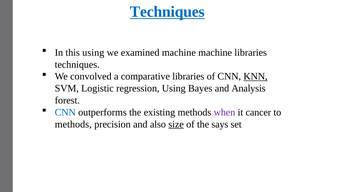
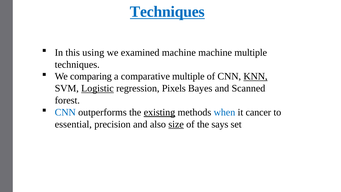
machine libraries: libraries -> multiple
convolved: convolved -> comparing
comparative libraries: libraries -> multiple
Logistic underline: none -> present
regression Using: Using -> Pixels
Analysis: Analysis -> Scanned
existing underline: none -> present
when colour: purple -> blue
methods at (73, 124): methods -> essential
